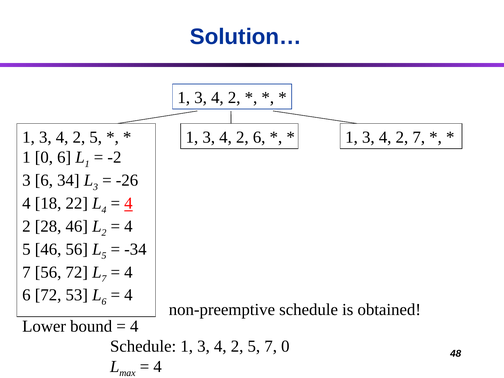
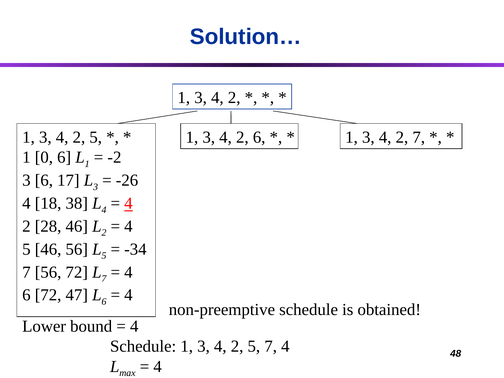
34: 34 -> 17
22: 22 -> 38
53: 53 -> 47
7 0: 0 -> 4
